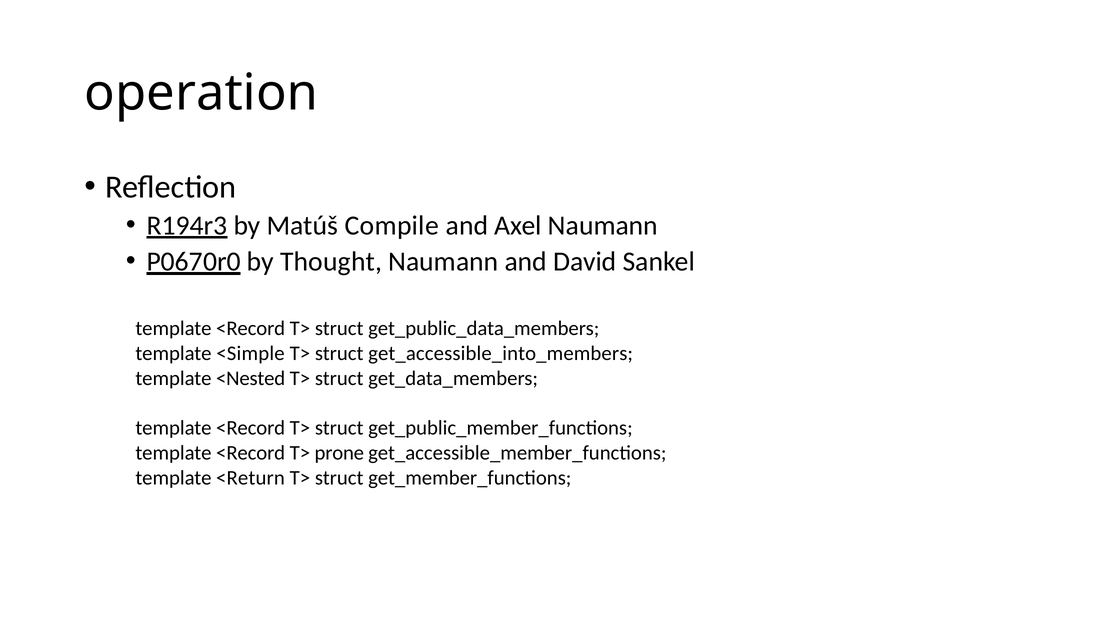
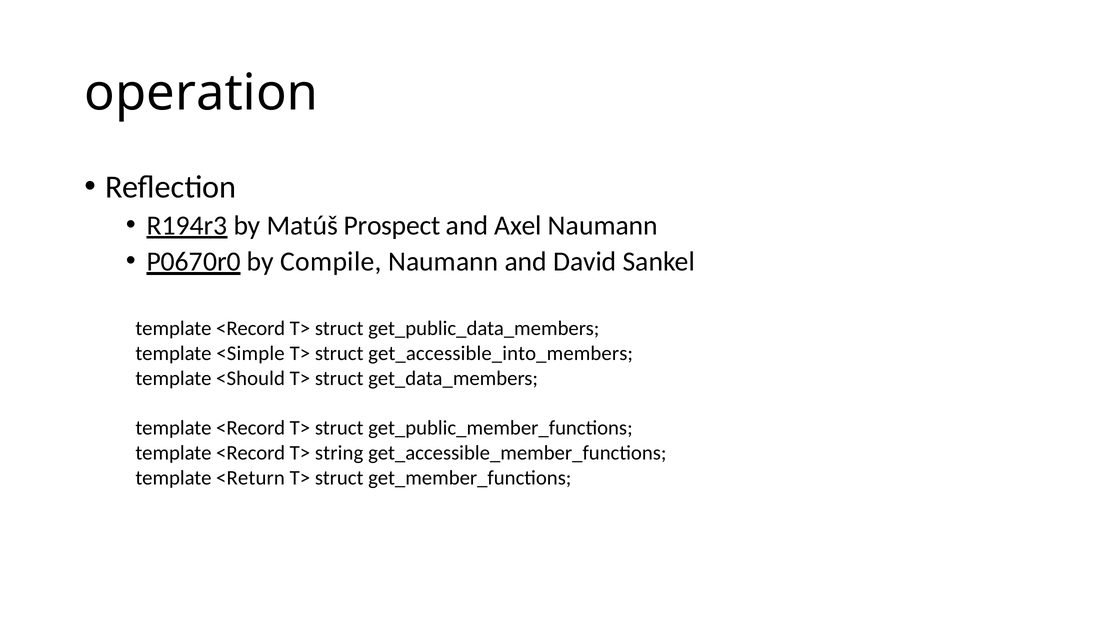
Compile: Compile -> Prospect
Thought: Thought -> Compile
<Nested: <Nested -> <Should
prone: prone -> string
